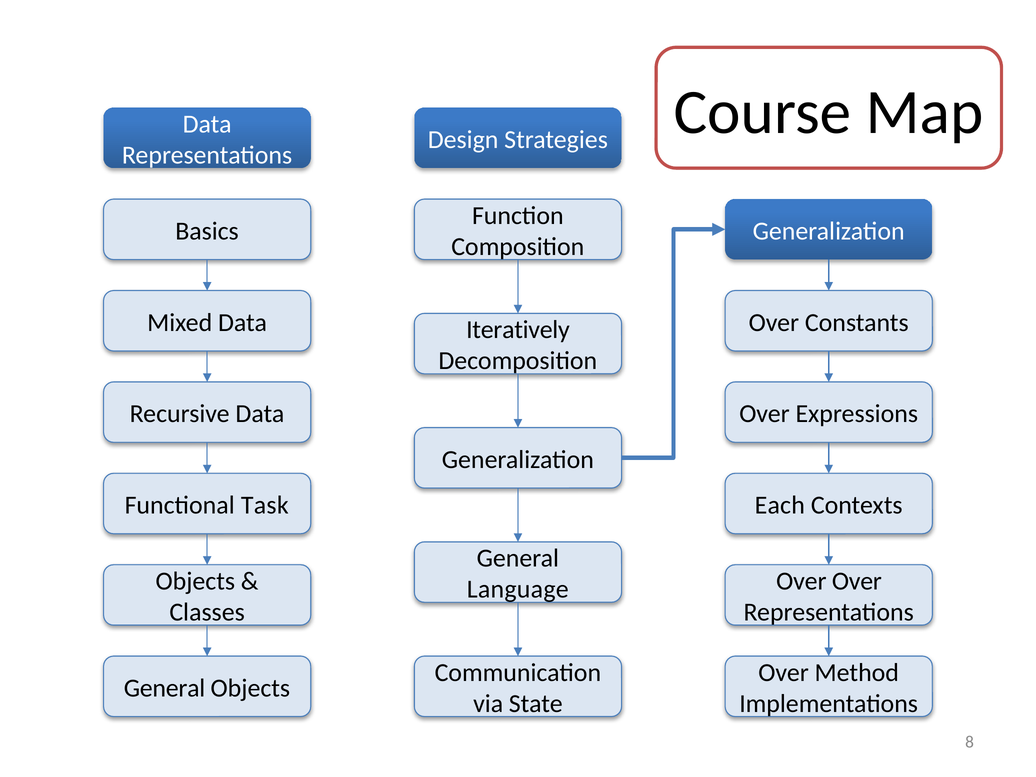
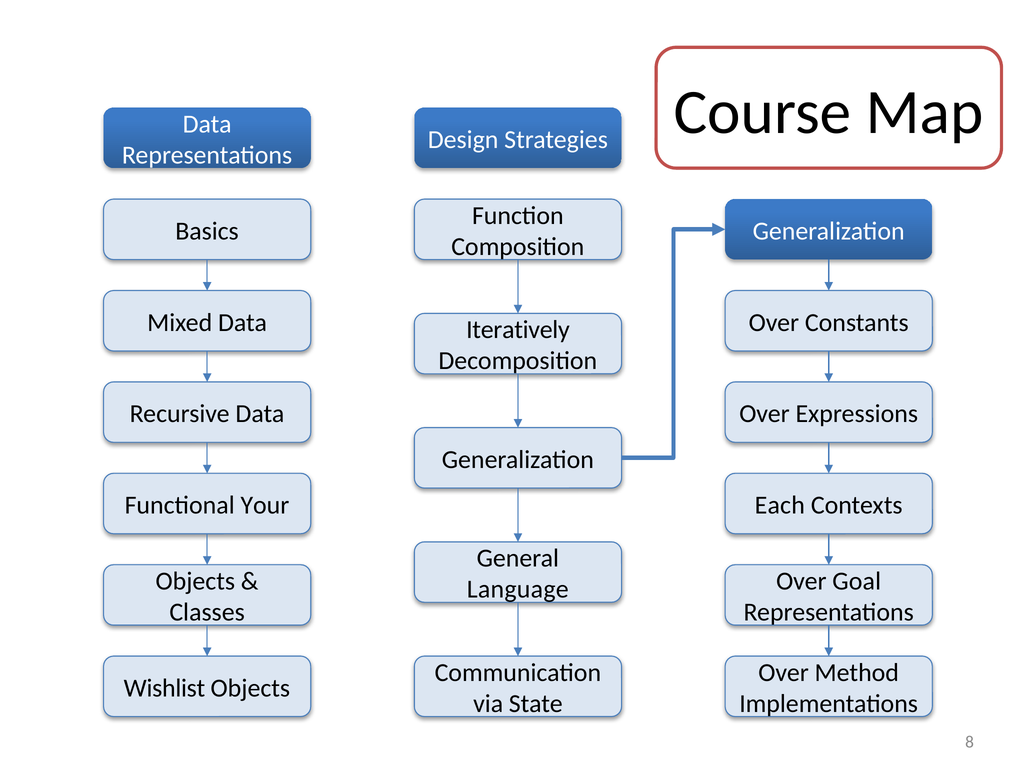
Task: Task -> Your
Over Over: Over -> Goal
General at (164, 688): General -> Wishlist
